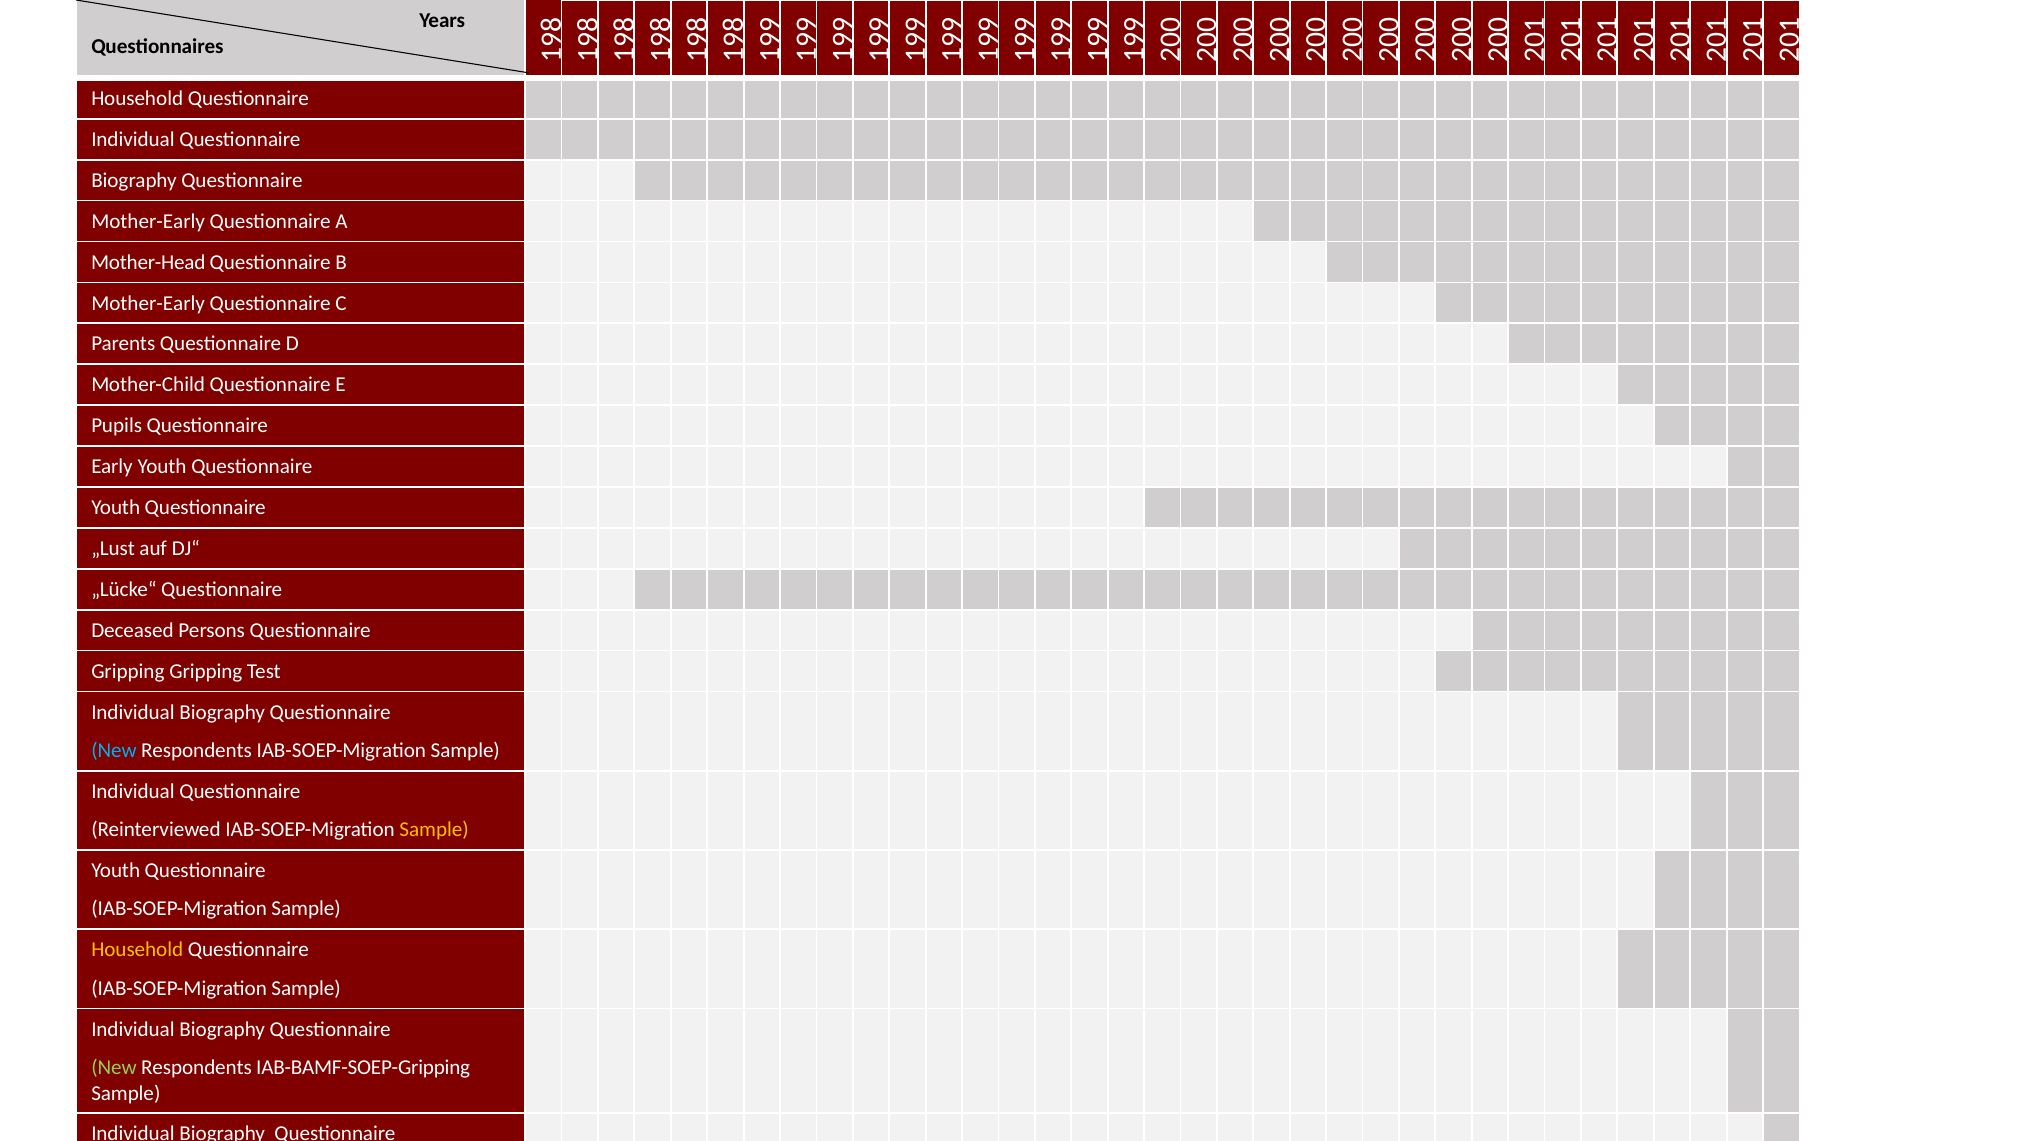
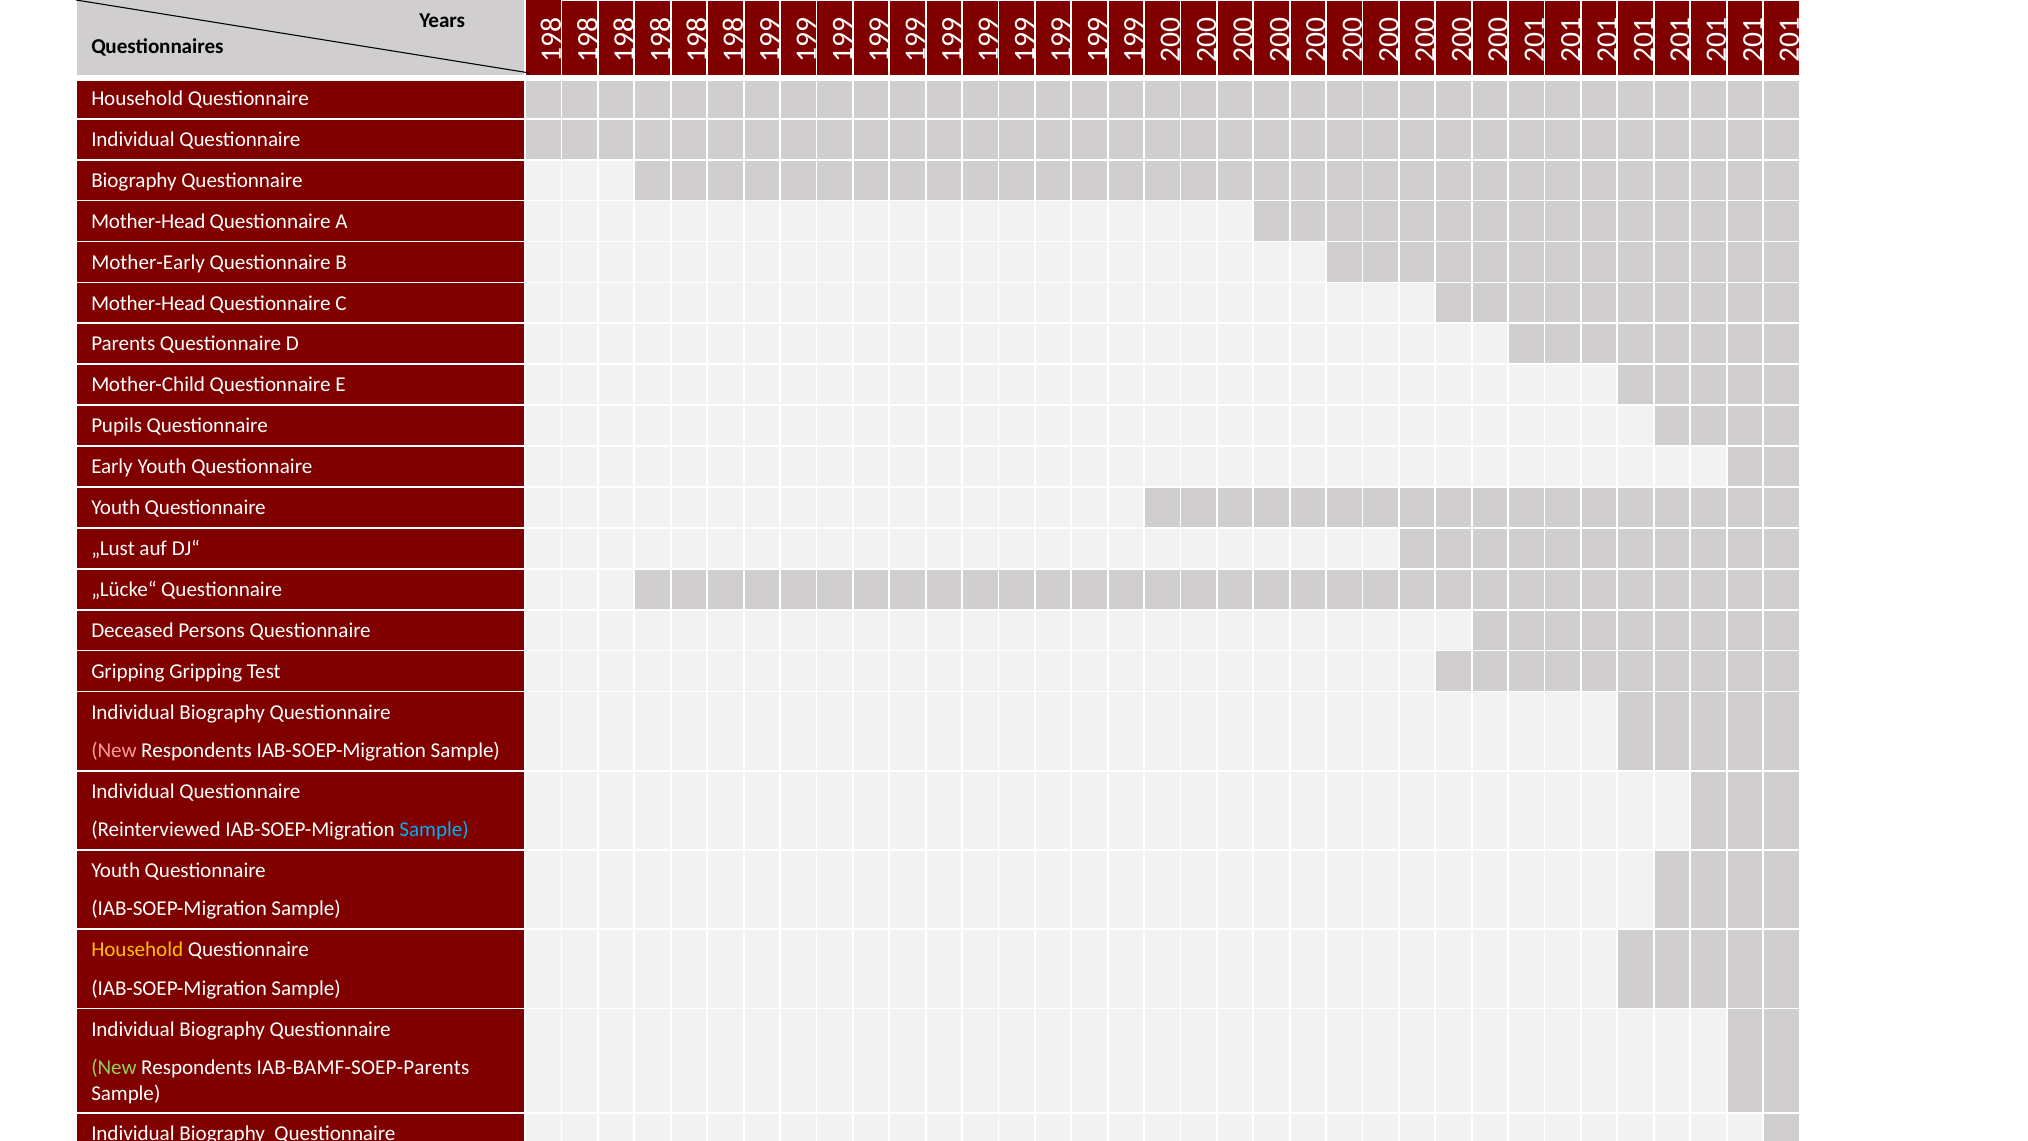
Mother-Early at (148, 221): Mother-Early -> Mother-Head
Mother-Head: Mother-Head -> Mother-Early
Mother-Early at (148, 303): Mother-Early -> Mother-Head
New at (114, 750) colour: light blue -> pink
Sample at (434, 830) colour: yellow -> light blue
IAB-BAMF-SOEP-Gripping: IAB-BAMF-SOEP-Gripping -> IAB-BAMF-SOEP-Parents
